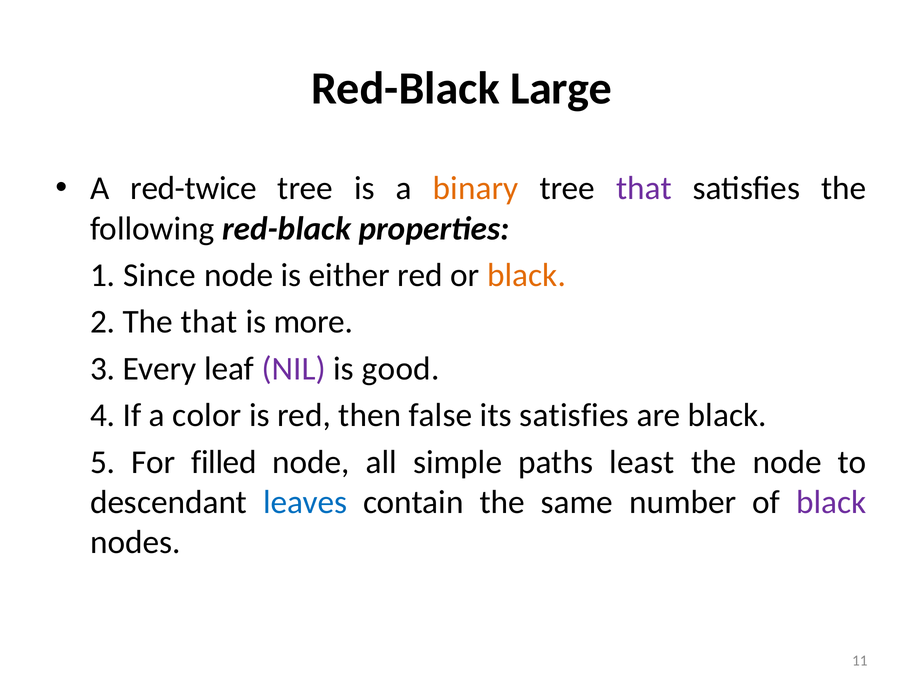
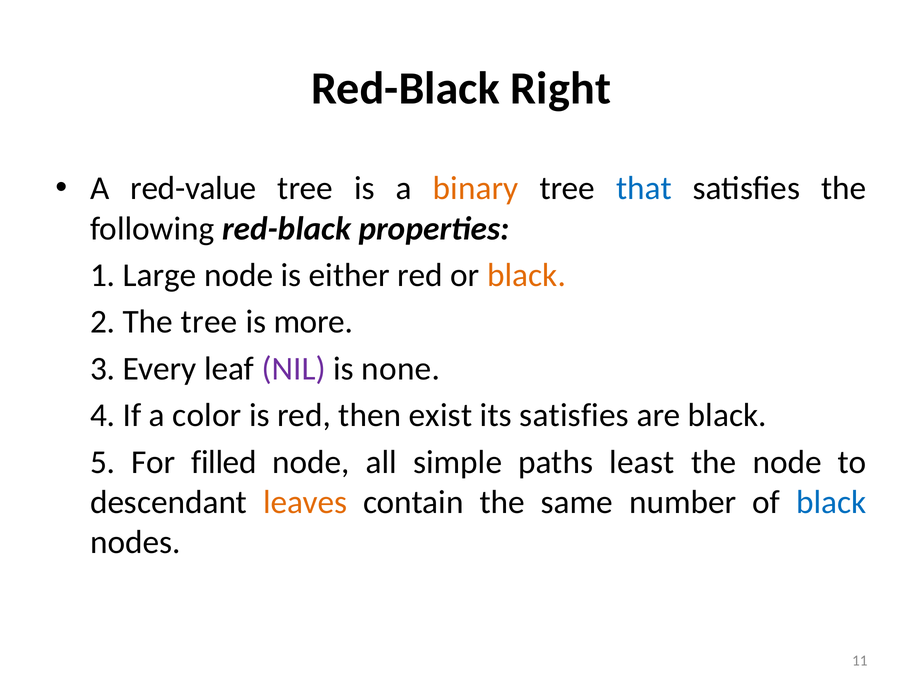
Large: Large -> Right
red-twice: red-twice -> red-value
that at (644, 189) colour: purple -> blue
Since: Since -> Large
The that: that -> tree
good: good -> none
false: false -> exist
leaves colour: blue -> orange
black at (831, 502) colour: purple -> blue
